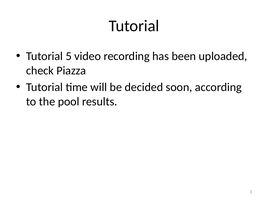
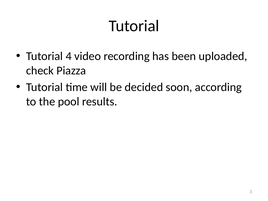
5: 5 -> 4
